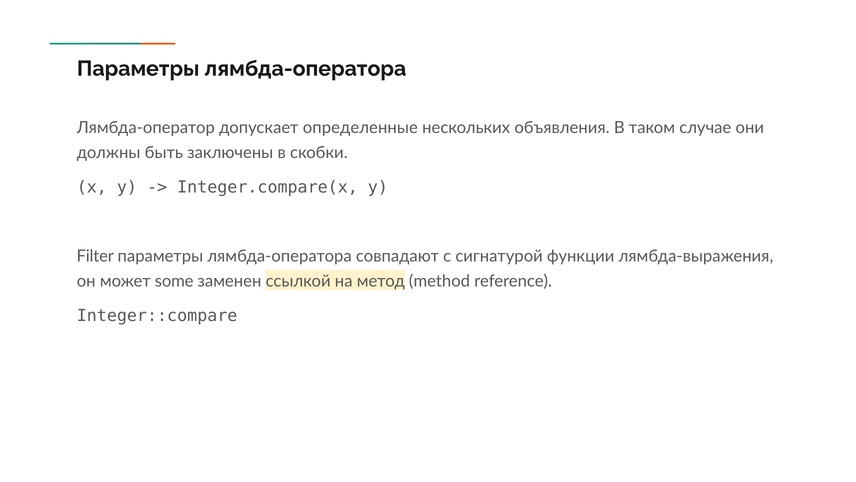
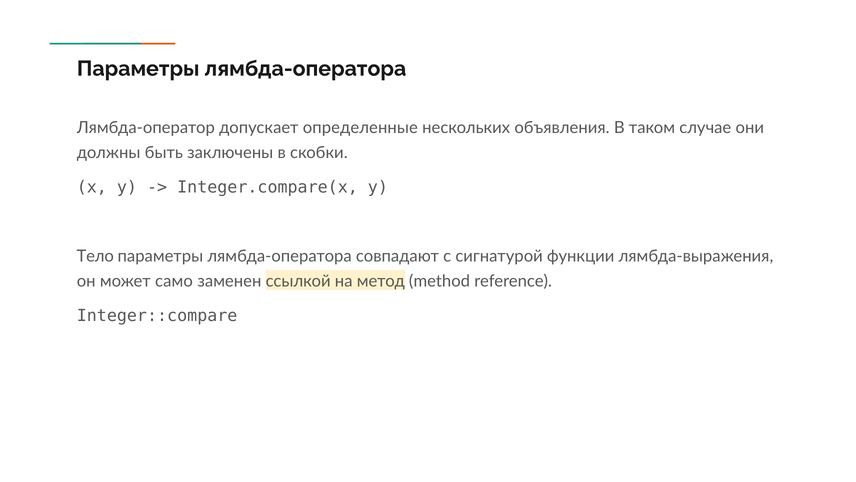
Filter: Filter -> Тело
some: some -> само
